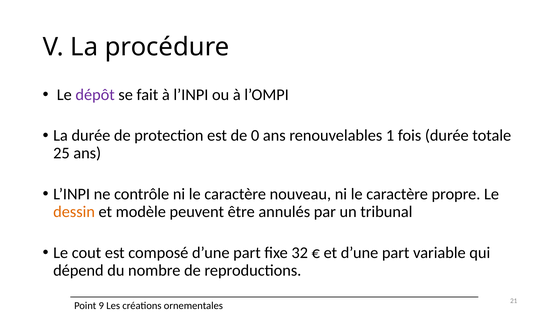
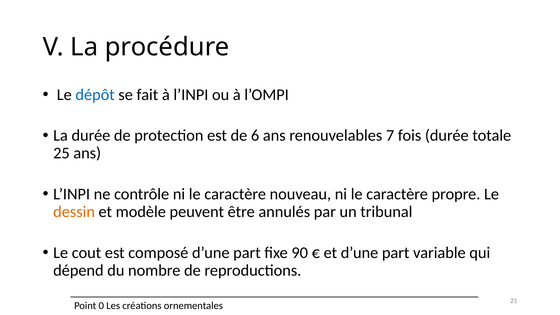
dépôt colour: purple -> blue
0: 0 -> 6
1: 1 -> 7
32: 32 -> 90
9: 9 -> 0
